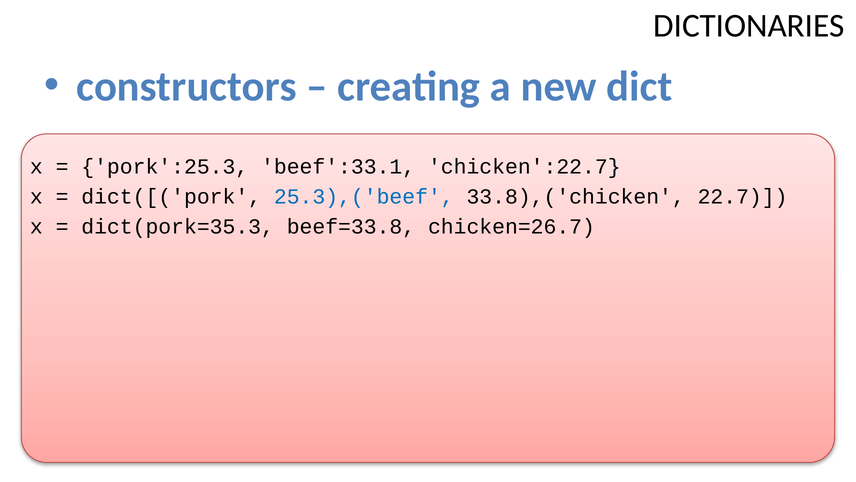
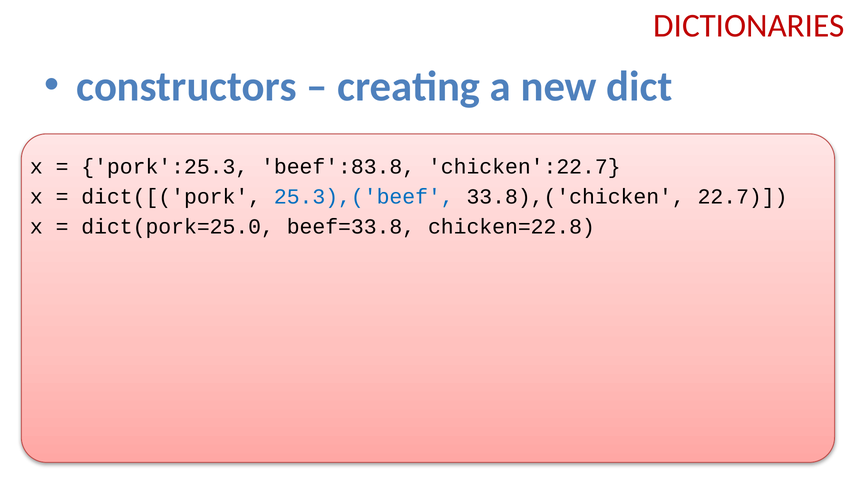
DICTIONARIES colour: black -> red
beef':33.1: beef':33.1 -> beef':83.8
dict(pork=35.3: dict(pork=35.3 -> dict(pork=25.0
chicken=26.7: chicken=26.7 -> chicken=22.8
